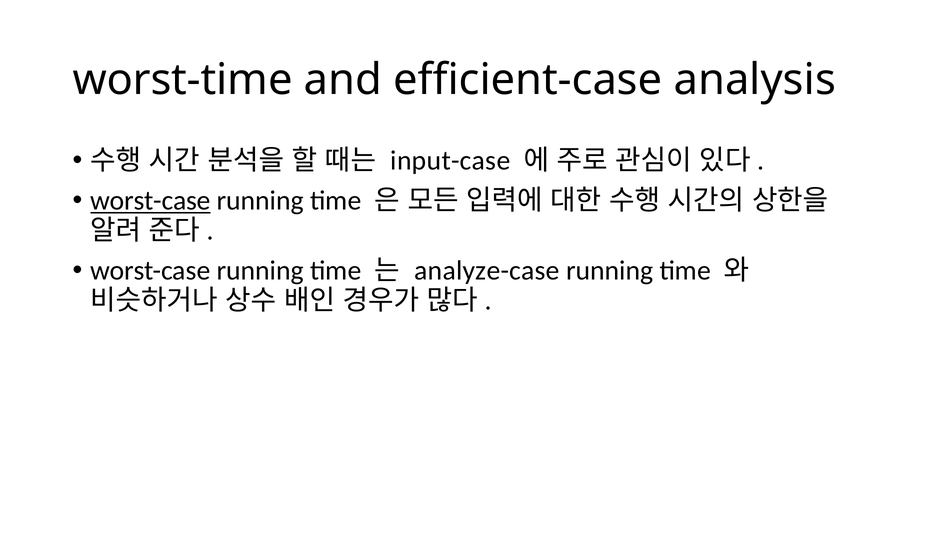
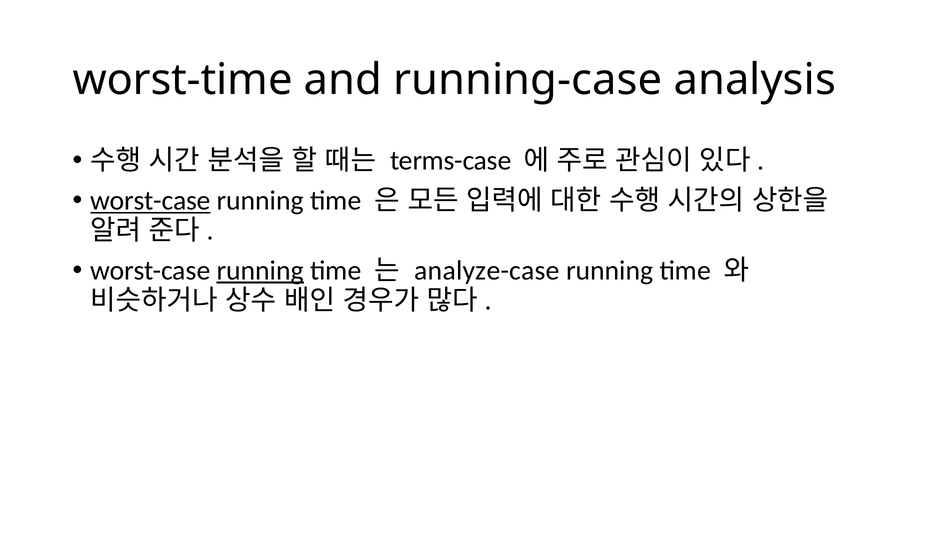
efficient-case: efficient-case -> running-case
input-case: input-case -> terms-case
running at (260, 270) underline: none -> present
